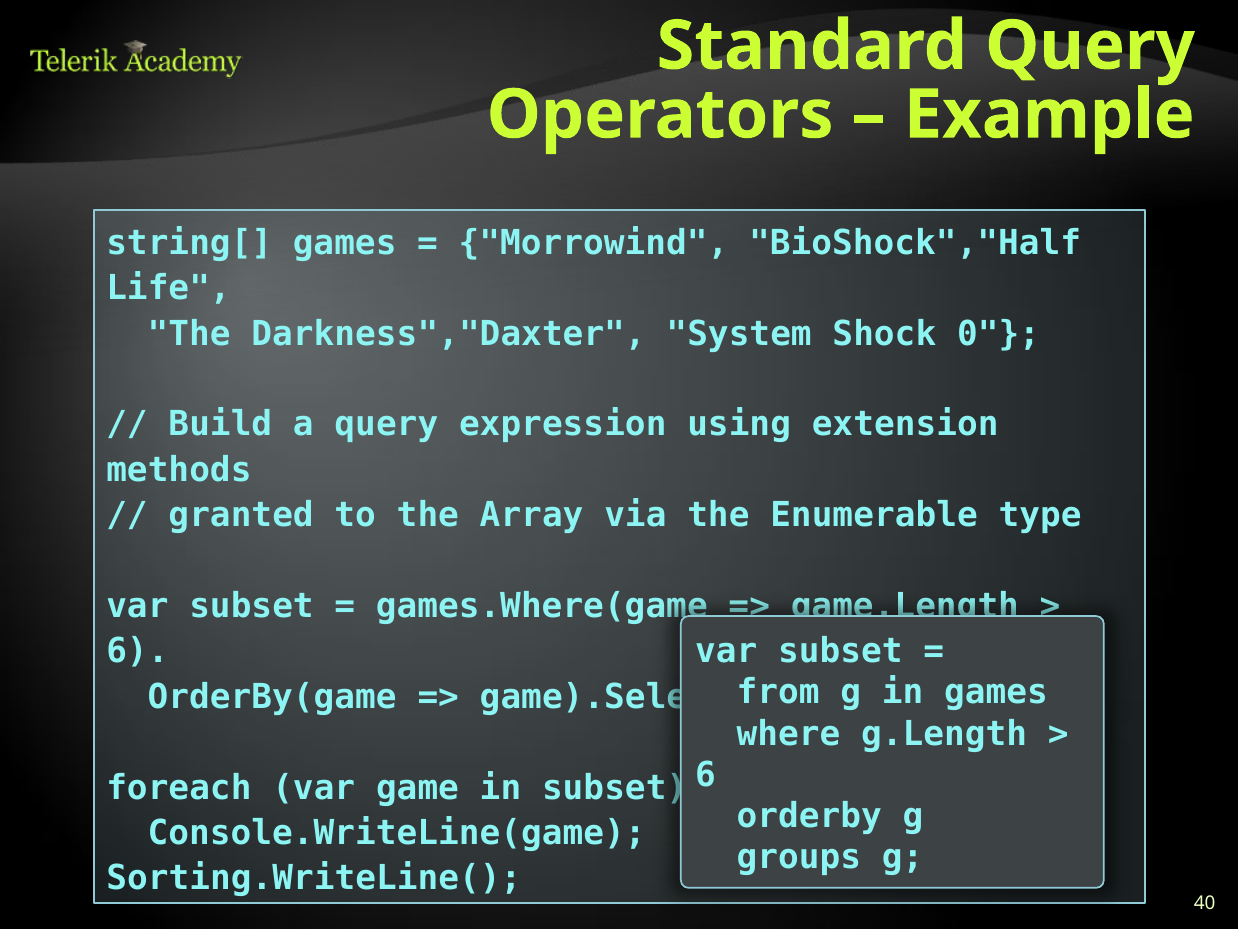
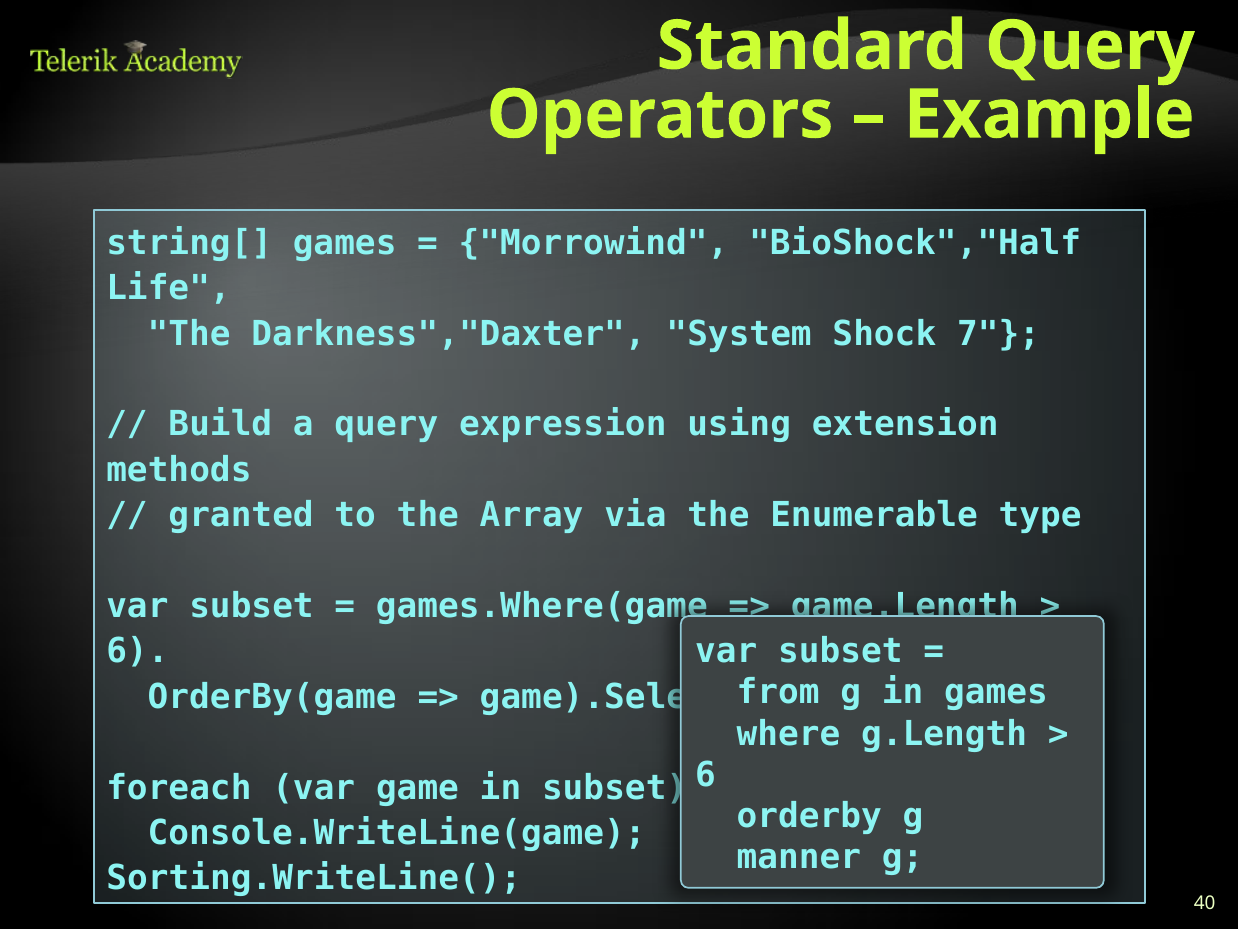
0: 0 -> 7
groups: groups -> manner
